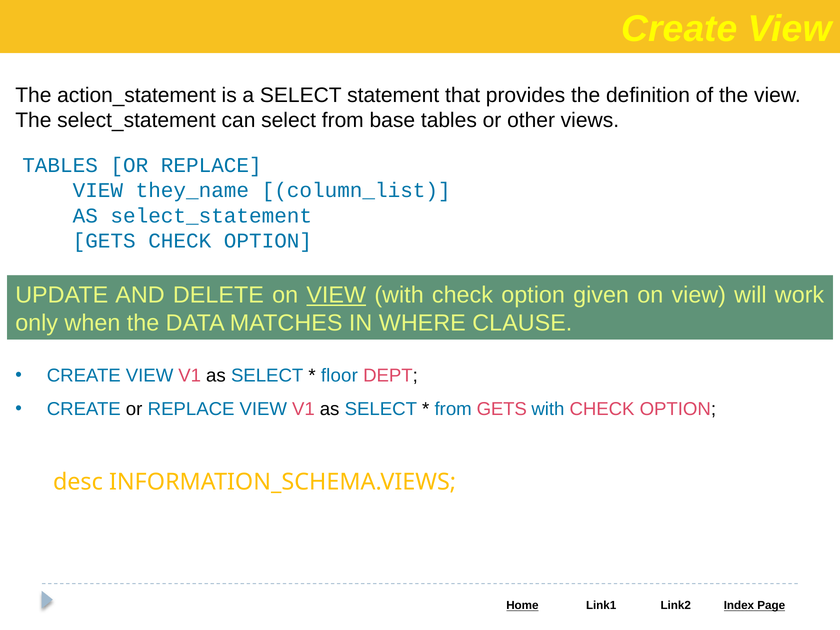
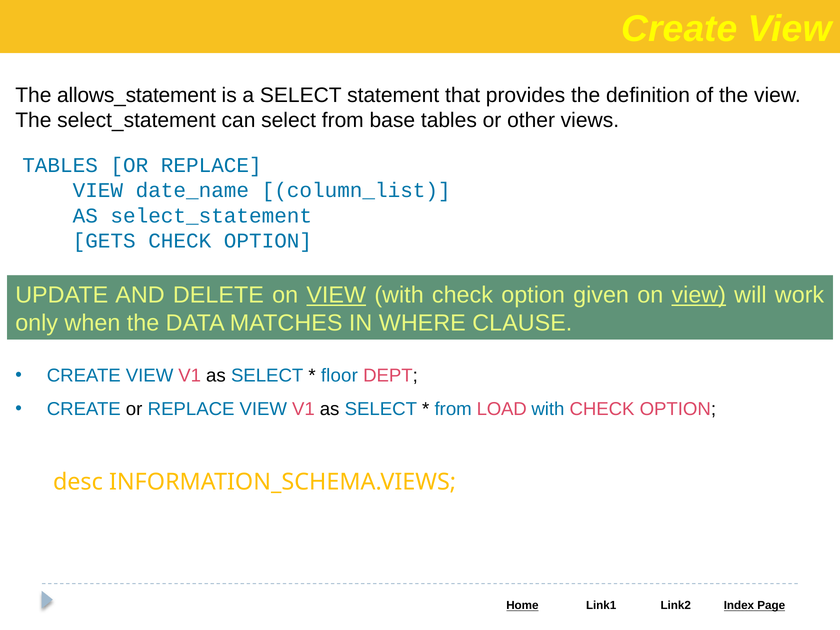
action_statement: action_statement -> allows_statement
they_name: they_name -> date_name
view at (699, 295) underline: none -> present
from GETS: GETS -> LOAD
